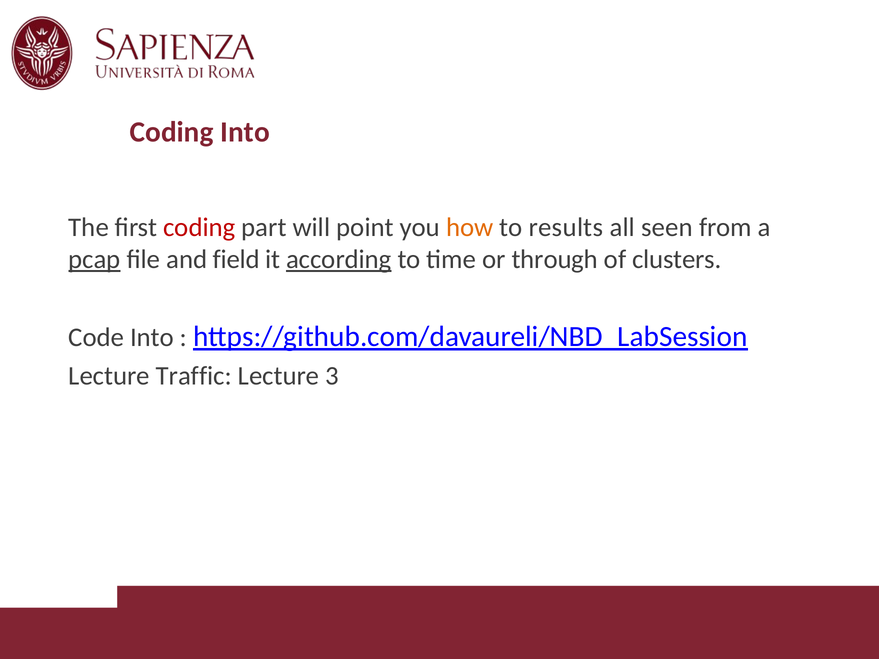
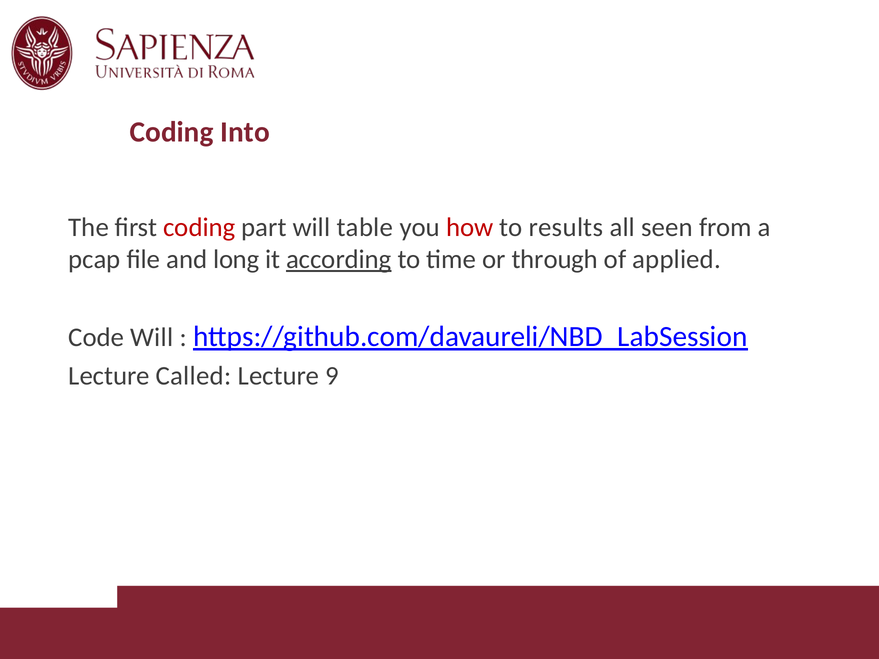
point: point -> table
how colour: orange -> red
pcap underline: present -> none
field: field -> long
clusters: clusters -> applied
Code Into: Into -> Will
Traffic: Traffic -> Called
3: 3 -> 9
